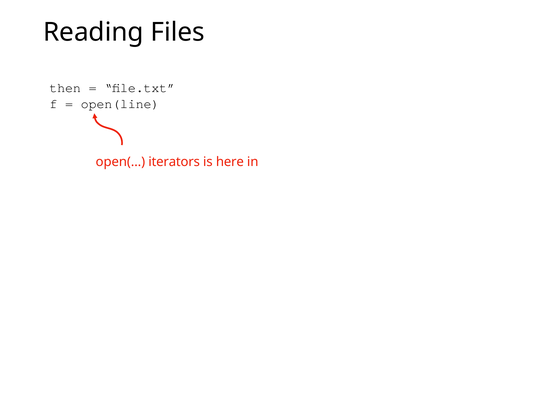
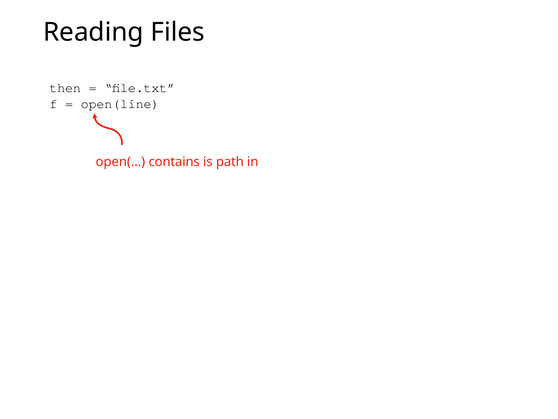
iterators: iterators -> contains
here: here -> path
